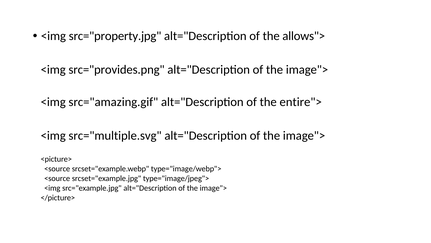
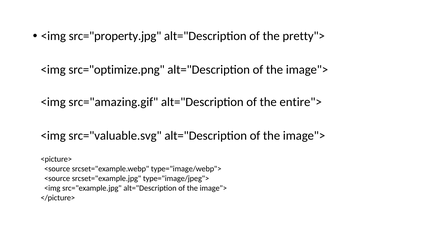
allows">: allows"> -> pretty">
src="provides.png: src="provides.png -> src="optimize.png
src="multiple.svg: src="multiple.svg -> src="valuable.svg
